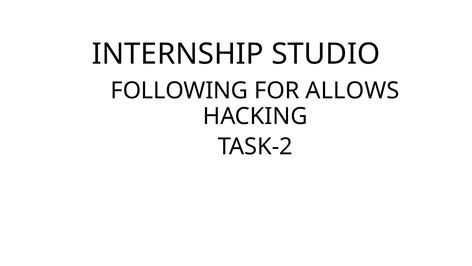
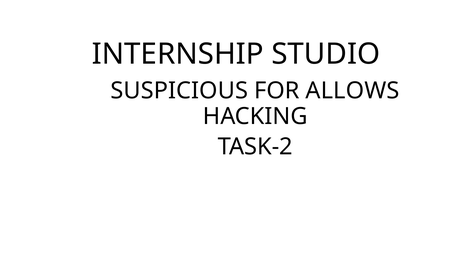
FOLLOWING: FOLLOWING -> SUSPICIOUS
